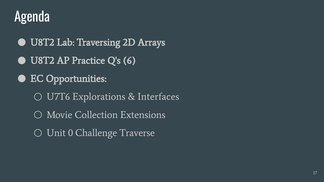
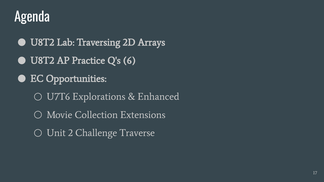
Interfaces: Interfaces -> Enhanced
0: 0 -> 2
